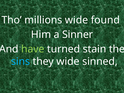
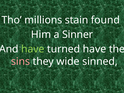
millions wide: wide -> stain
turned stain: stain -> have
sins colour: light blue -> pink
